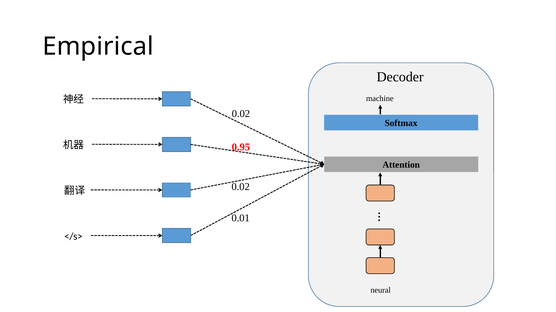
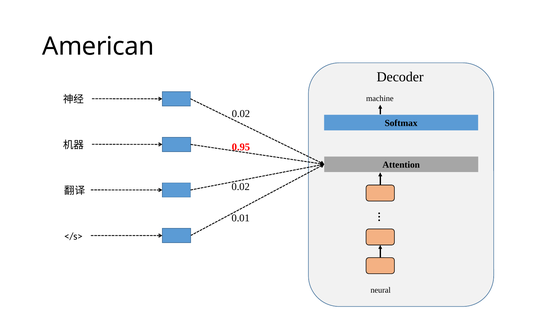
Empirical: Empirical -> American
